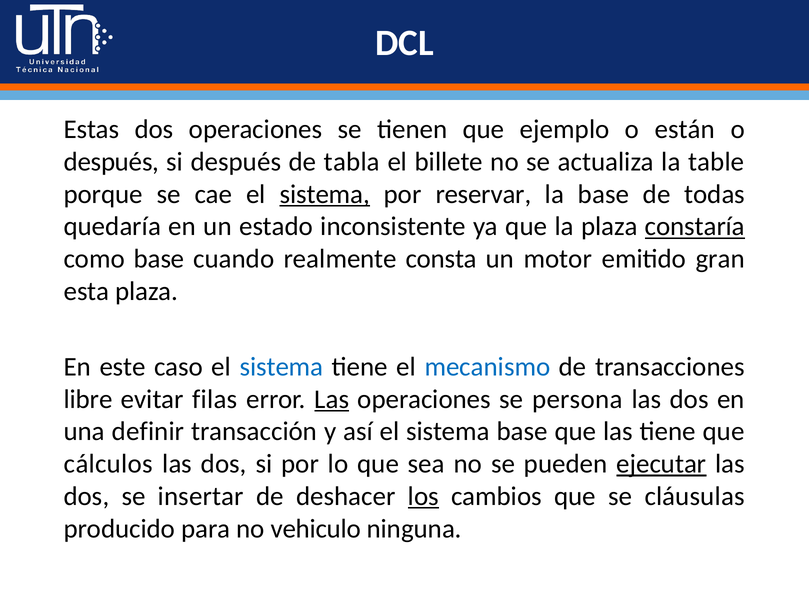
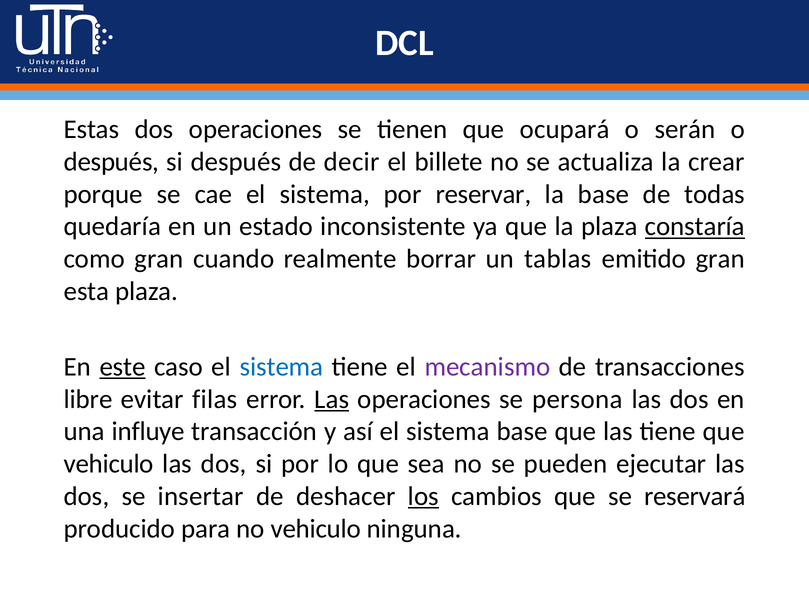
ejemplo: ejemplo -> ocupará
están: están -> serán
tabla: tabla -> decir
table: table -> crear
sistema at (325, 194) underline: present -> none
como base: base -> gran
consta: consta -> borrar
motor: motor -> tablas
este underline: none -> present
mecanismo colour: blue -> purple
definir: definir -> influye
cálculos at (108, 464): cálculos -> vehiculo
ejecutar underline: present -> none
cláusulas: cláusulas -> reservará
